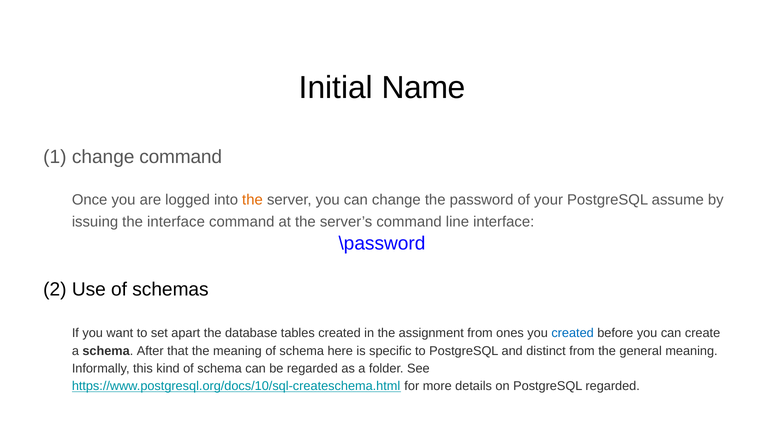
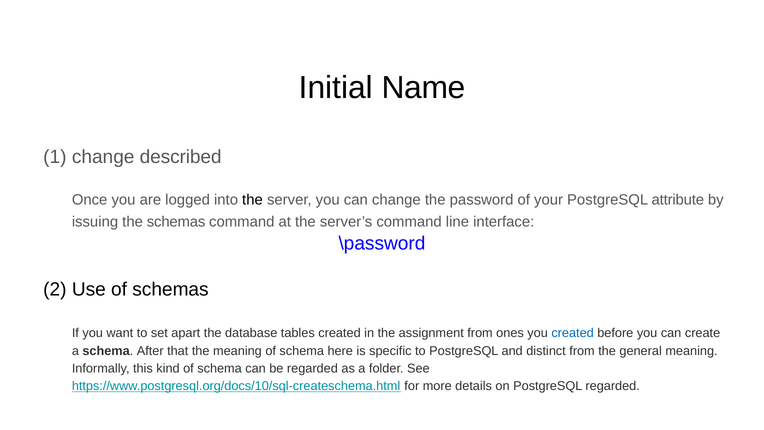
change command: command -> described
the at (252, 200) colour: orange -> black
assume: assume -> attribute
the interface: interface -> schemas
